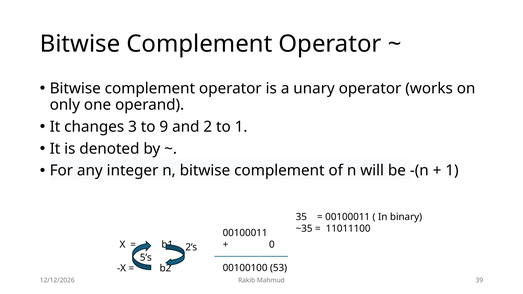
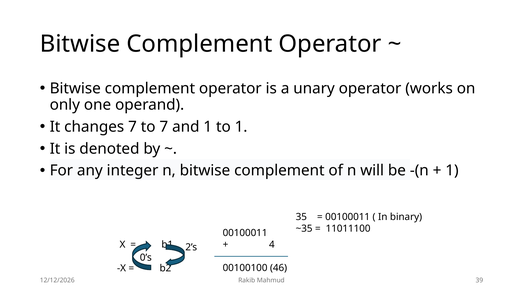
changes 3: 3 -> 7
to 9: 9 -> 7
and 2: 2 -> 1
0: 0 -> 4
5’s: 5’s -> 0’s
53: 53 -> 46
